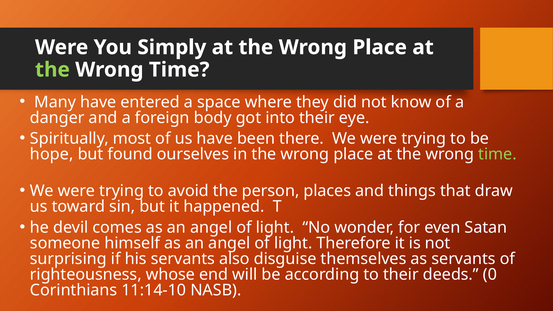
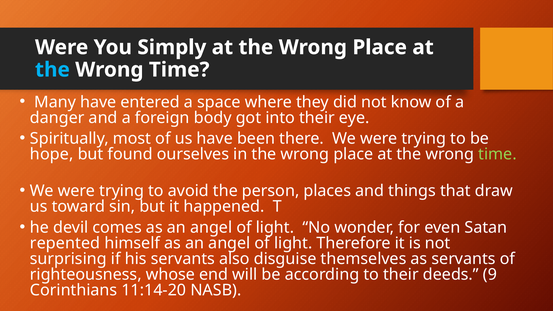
the at (52, 70) colour: light green -> light blue
someone: someone -> repented
0: 0 -> 9
11:14-10: 11:14-10 -> 11:14-20
